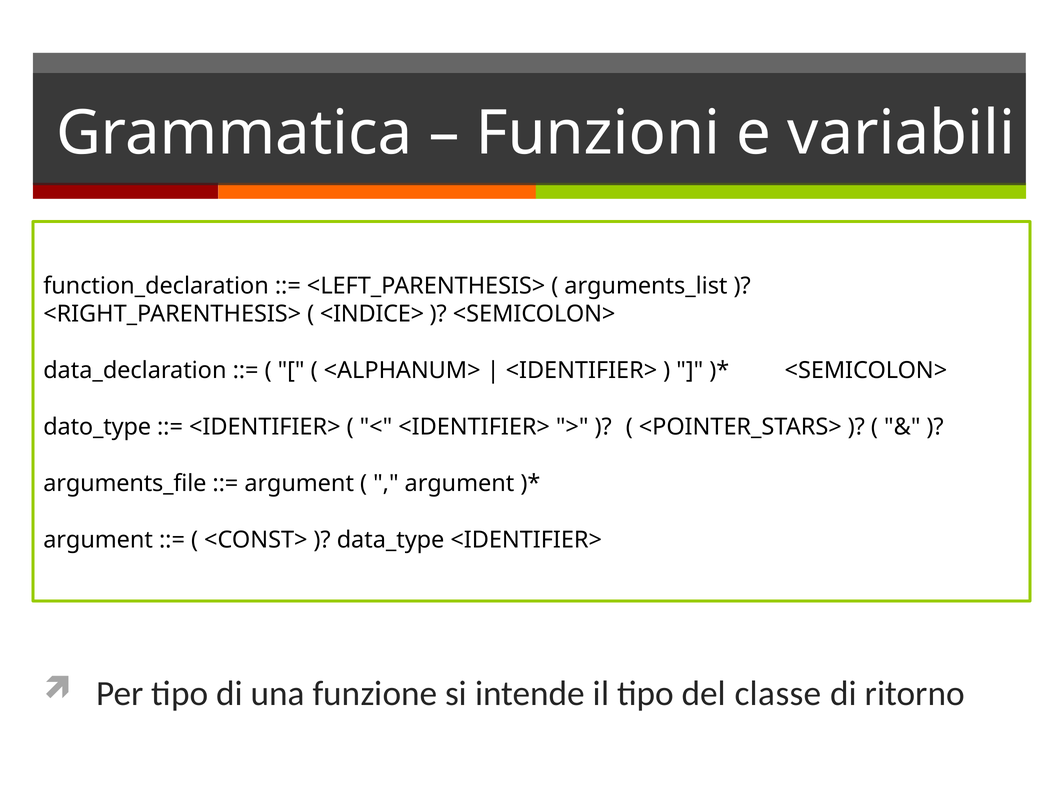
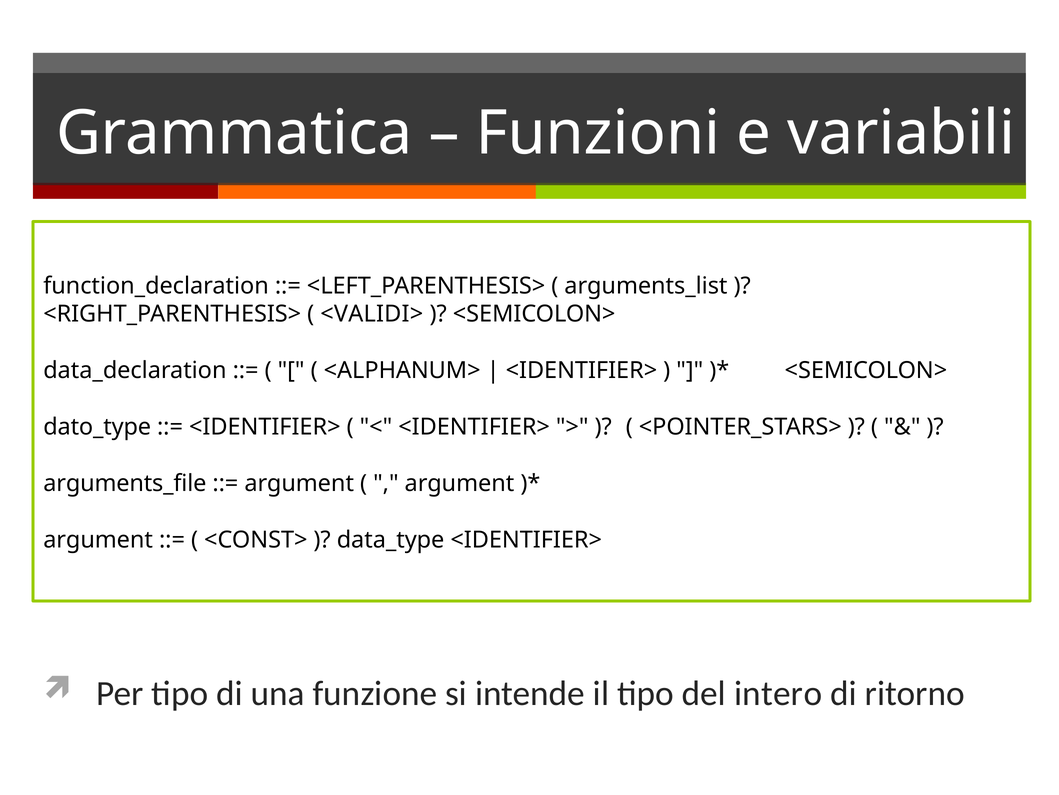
<INDICE>: <INDICE> -> <VALIDI>
classe: classe -> intero
